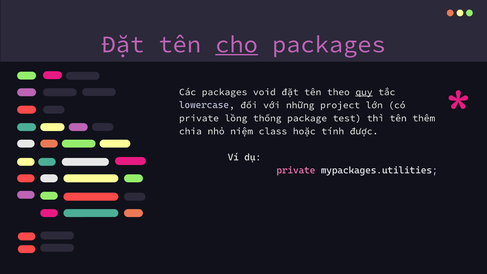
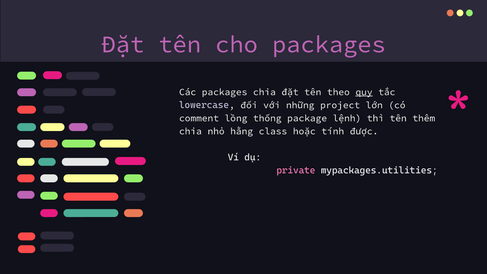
cho underline: present -> none
packages void: void -> chia
private at (199, 118): private -> comment
test: test -> lệnh
niệm: niệm -> hằng
